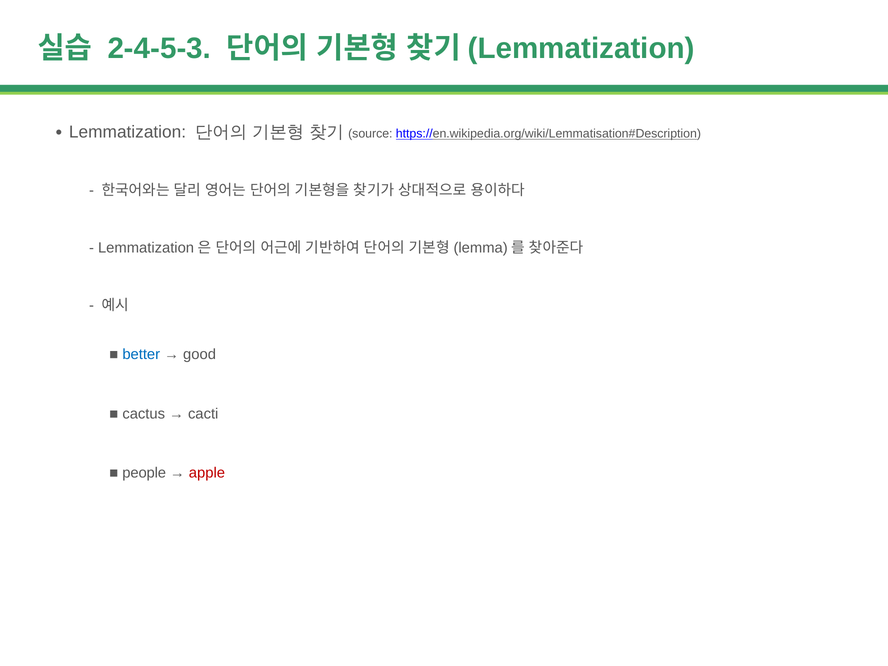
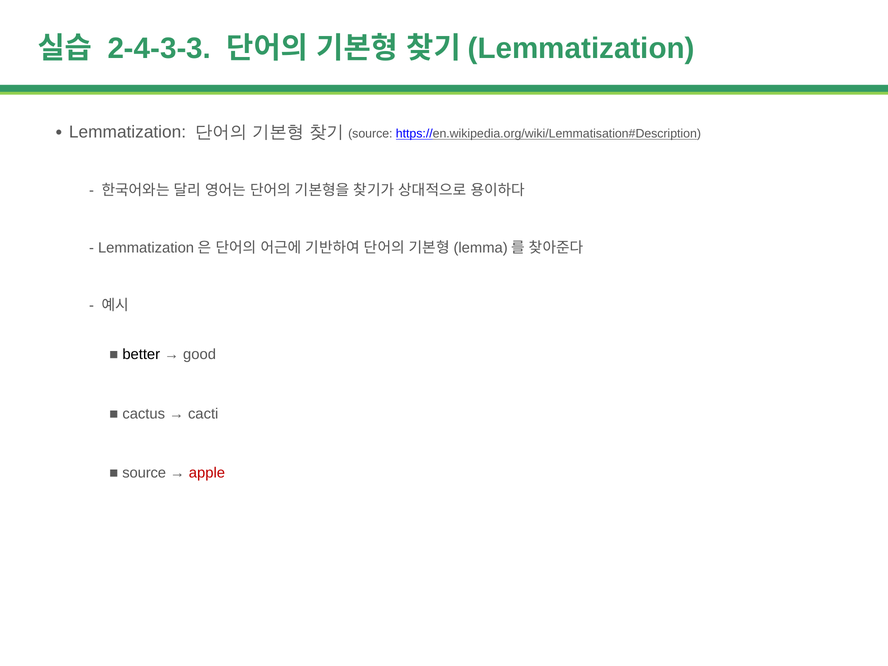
2-4-5-3: 2-4-5-3 -> 2-4-3-3
better colour: blue -> black
people at (144, 473): people -> source
